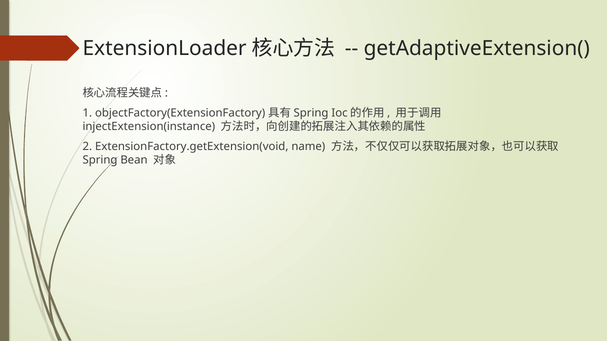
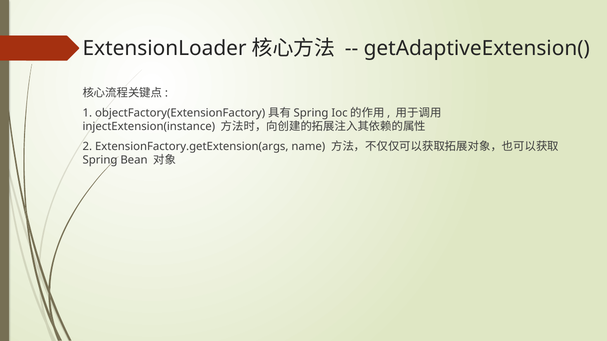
ExtensionFactory.getExtension(void: ExtensionFactory.getExtension(void -> ExtensionFactory.getExtension(args
